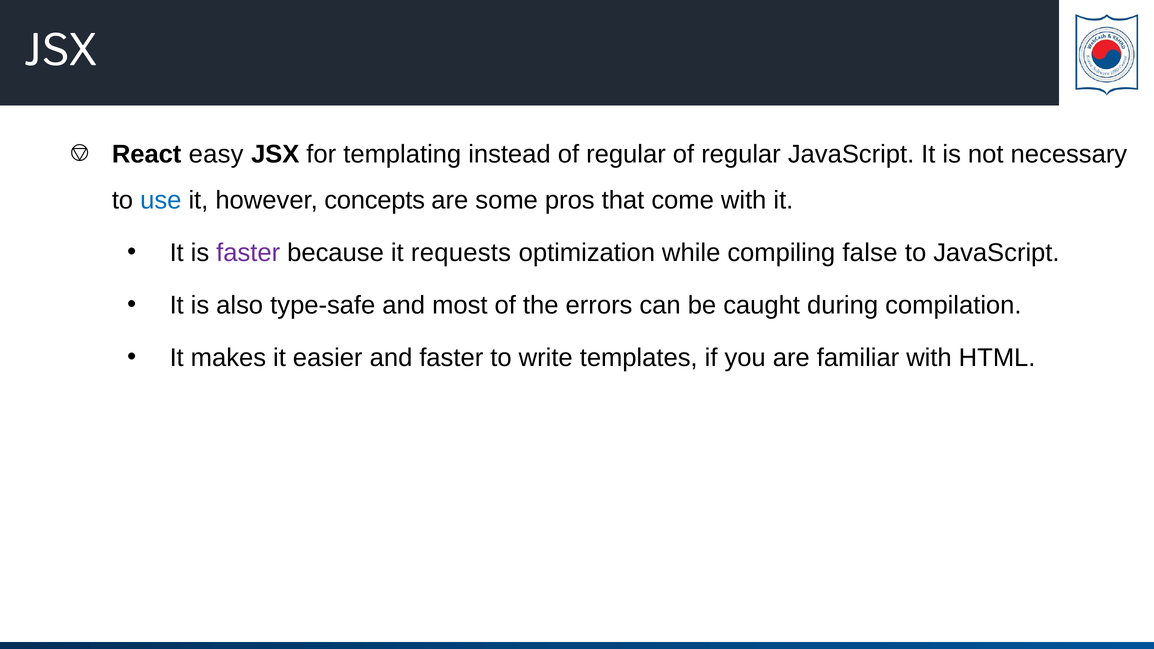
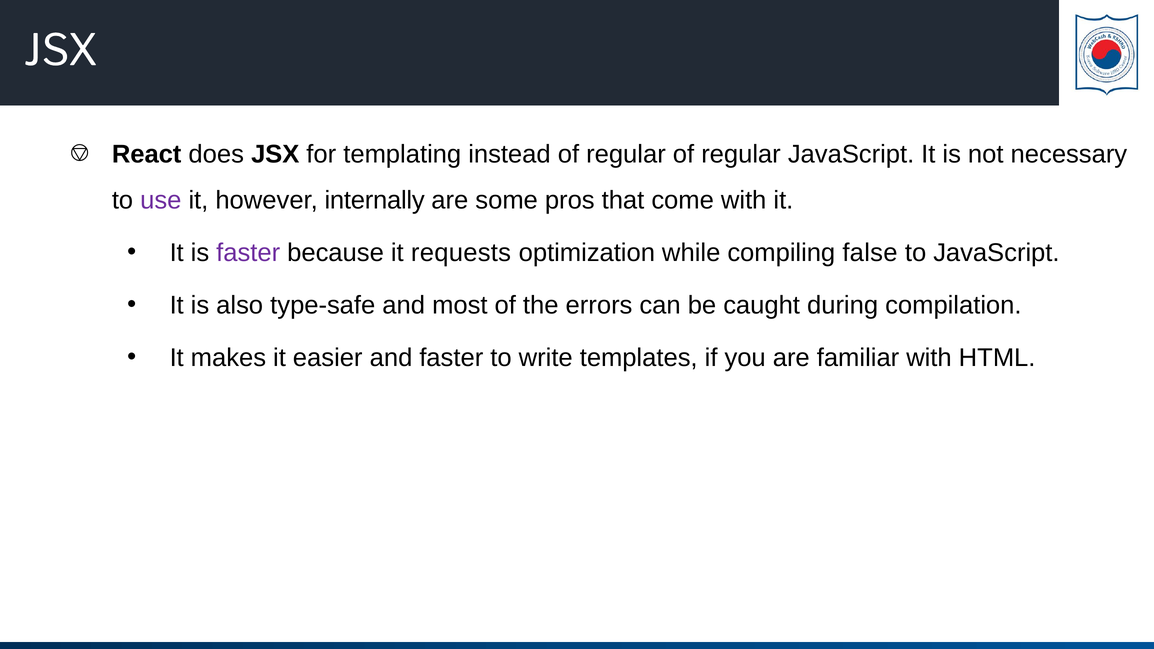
easy: easy -> does
use colour: blue -> purple
concepts: concepts -> internally
